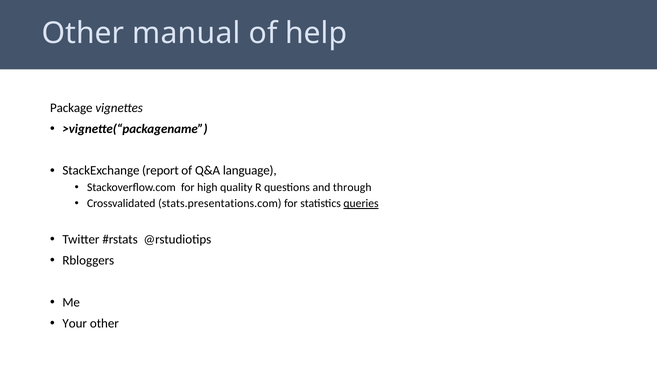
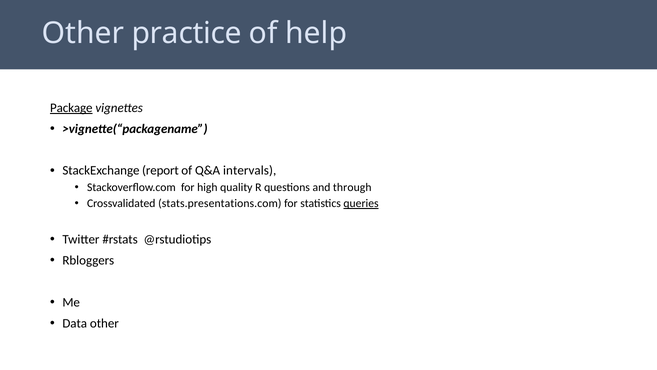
manual: manual -> practice
Package underline: none -> present
language: language -> intervals
Your: Your -> Data
